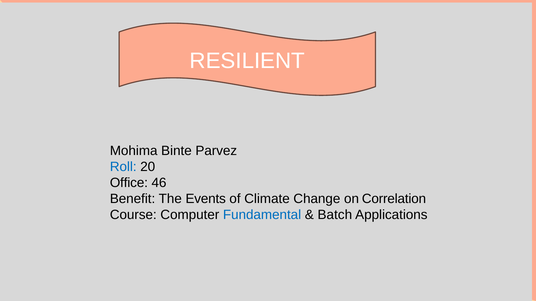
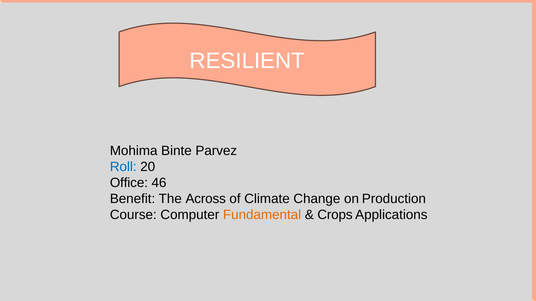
Events: Events -> Across
Correlation: Correlation -> Production
Fundamental colour: blue -> orange
Batch: Batch -> Crops
